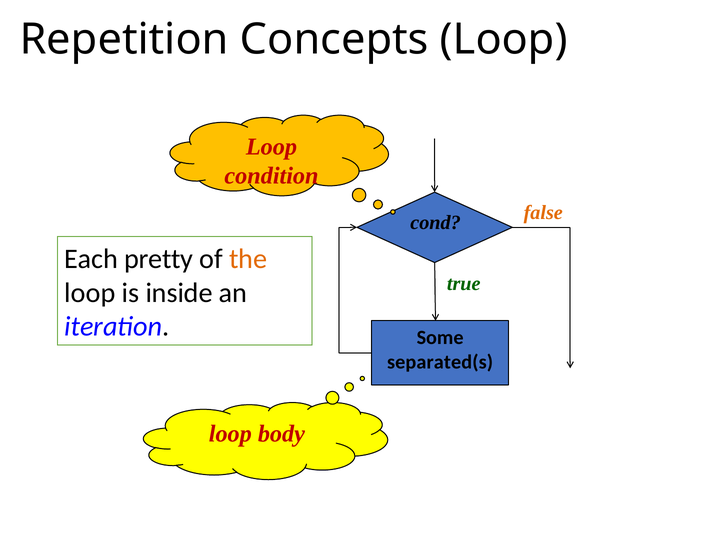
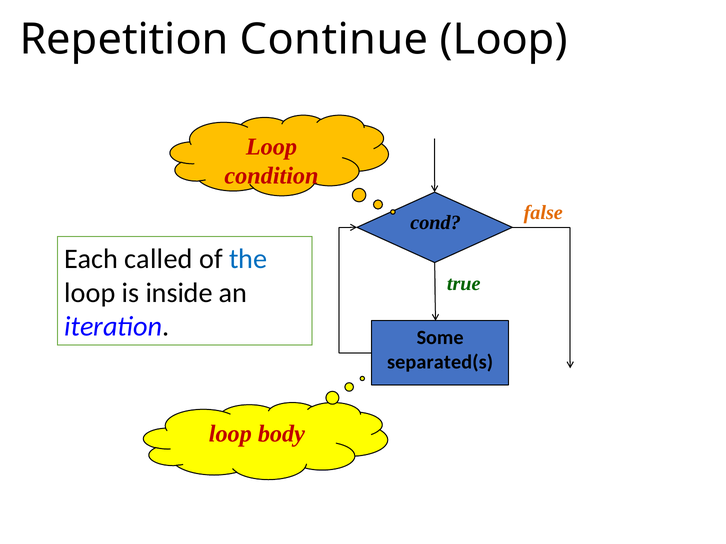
Concepts: Concepts -> Continue
pretty: pretty -> called
the colour: orange -> blue
